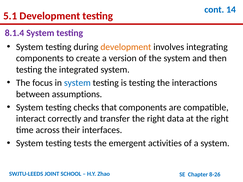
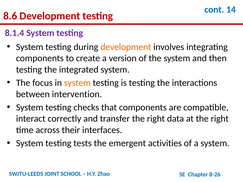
5.1: 5.1 -> 8.6
system at (77, 83) colour: blue -> orange
assumptions: assumptions -> intervention
